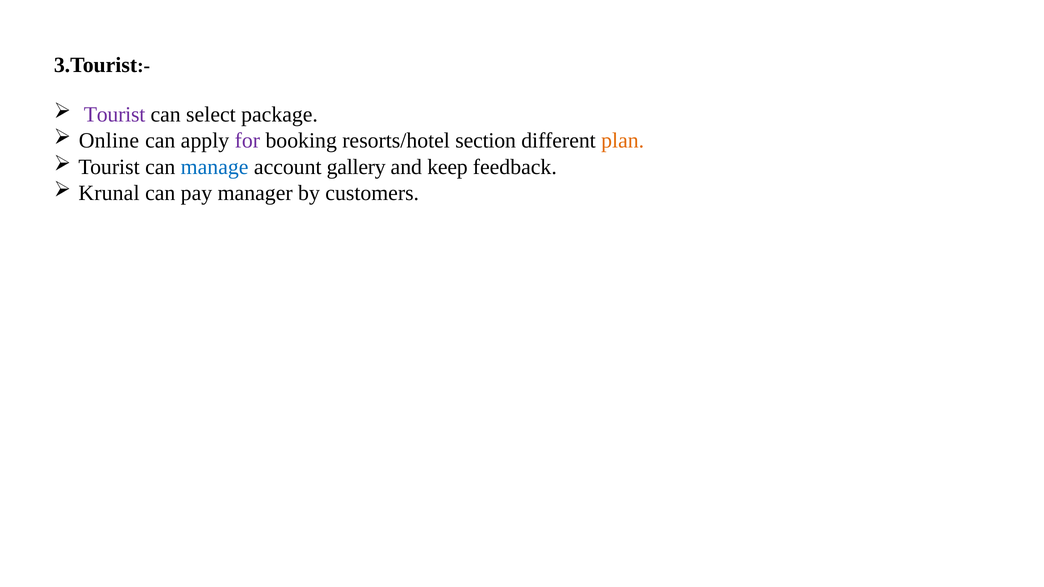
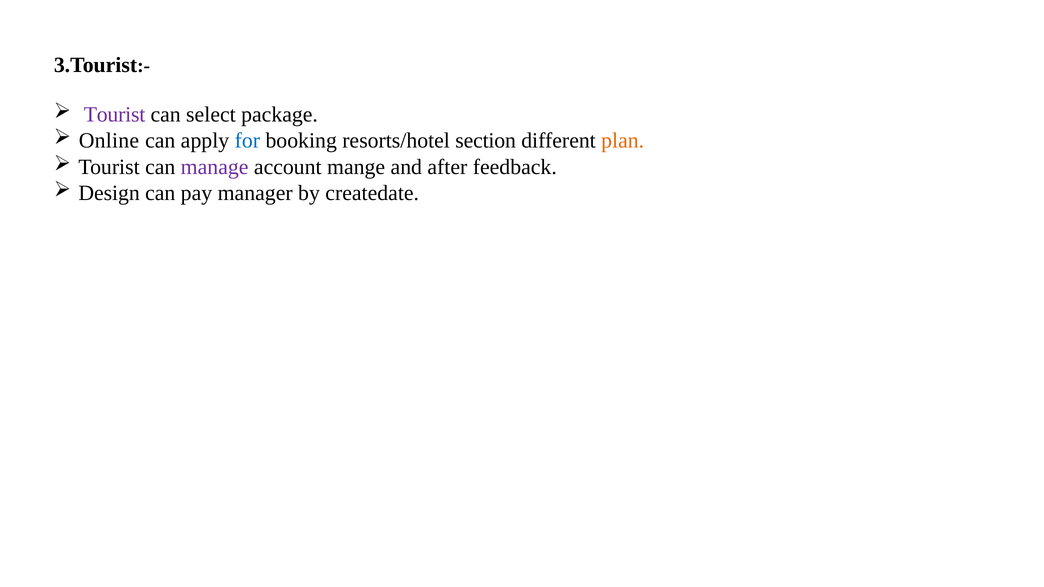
for colour: purple -> blue
manage colour: blue -> purple
gallery: gallery -> mange
keep: keep -> after
Krunal: Krunal -> Design
customers: customers -> createdate
